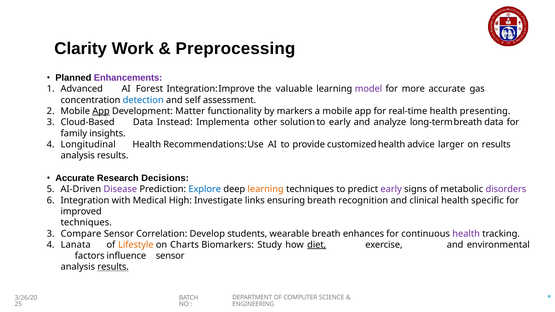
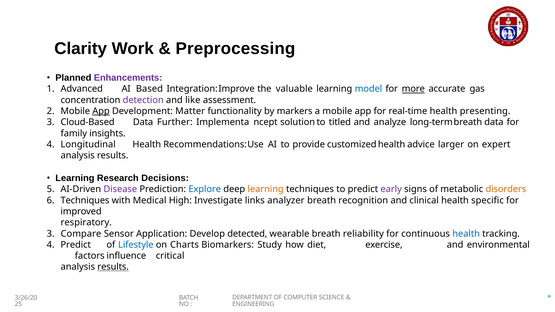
Forest: Forest -> Based
model colour: purple -> blue
more underline: none -> present
detection colour: blue -> purple
self: self -> like
Instead: Instead -> Further
other: other -> ncept
early at (340, 122): early -> titled
on results: results -> expert
Accurate at (75, 178): Accurate -> Learning
disorders colour: purple -> orange
Integration at (85, 200): Integration -> Techniques
ensuring: ensuring -> analyzer
techniques at (86, 223): techniques -> respiratory
Correlation: Correlation -> Application
students: students -> detected
enhances: enhances -> reliability
health at (466, 234) colour: purple -> blue
Lanata at (76, 245): Lanata -> Predict
Lifestyle colour: orange -> blue
diet underline: present -> none
sensor at (170, 256): sensor -> critical
